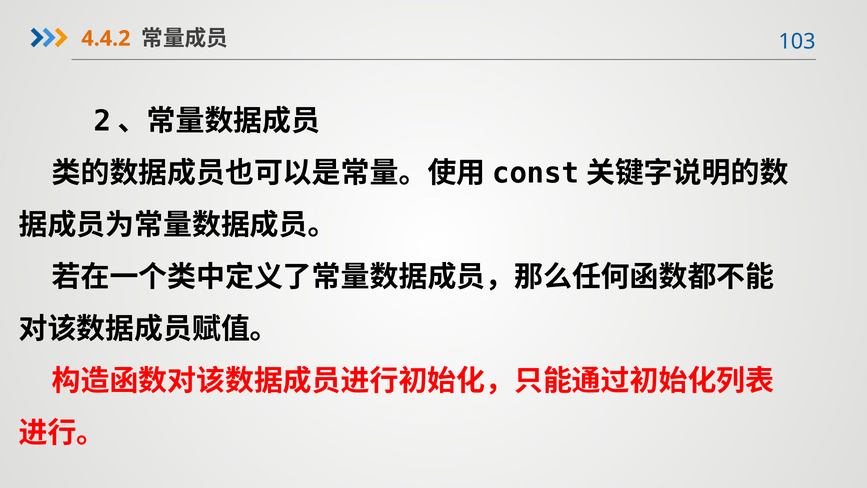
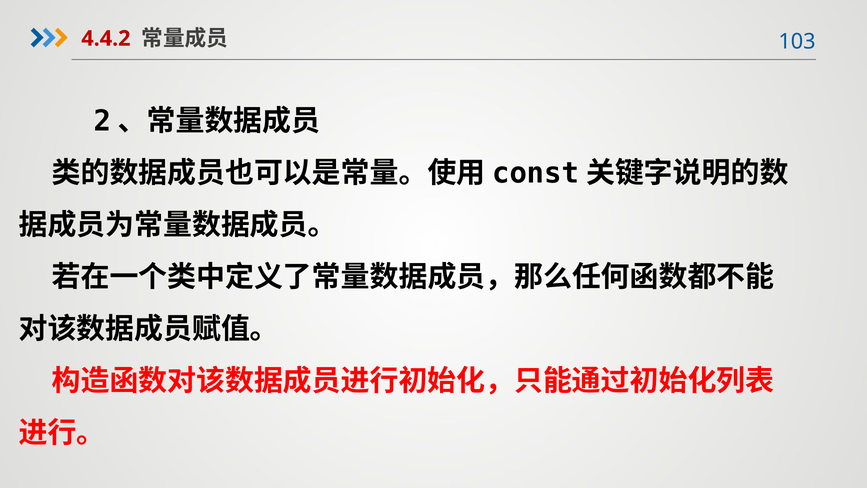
4.4.2 colour: orange -> red
